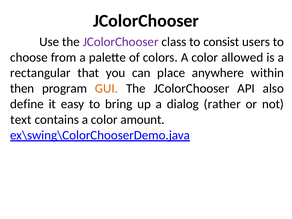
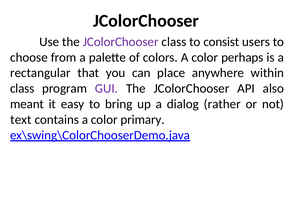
allowed: allowed -> perhaps
then at (22, 88): then -> class
GUI colour: orange -> purple
define: define -> meant
amount: amount -> primary
